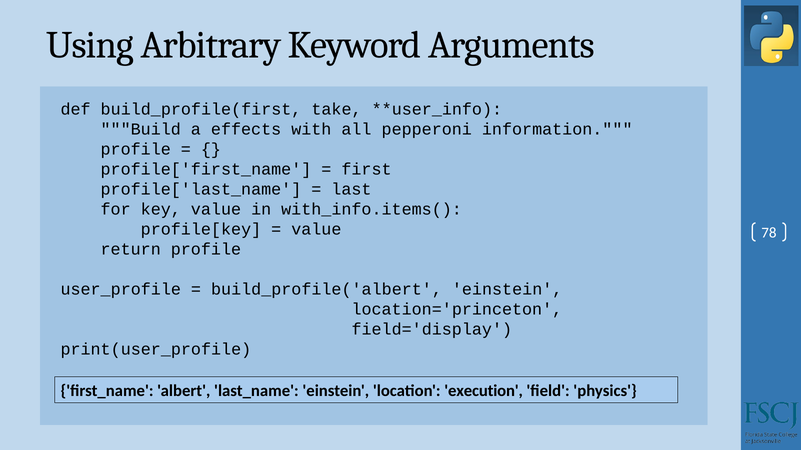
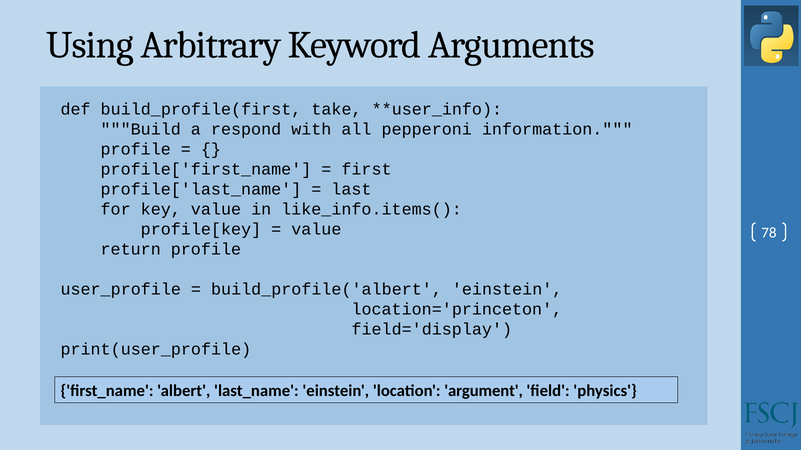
effects: effects -> respond
with_info.items(: with_info.items( -> like_info.items(
execution: execution -> argument
